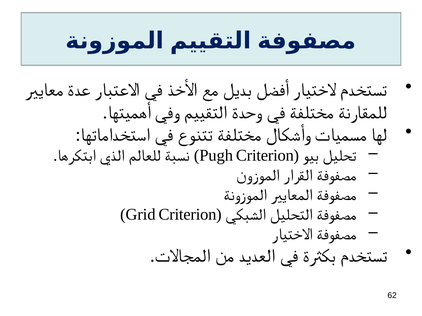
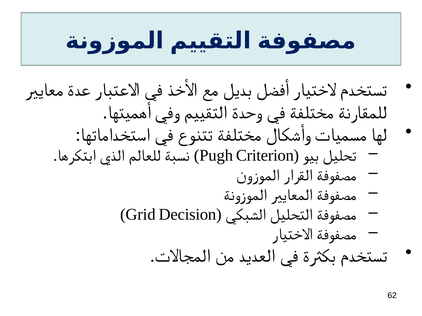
Grid Criterion: Criterion -> Decision
